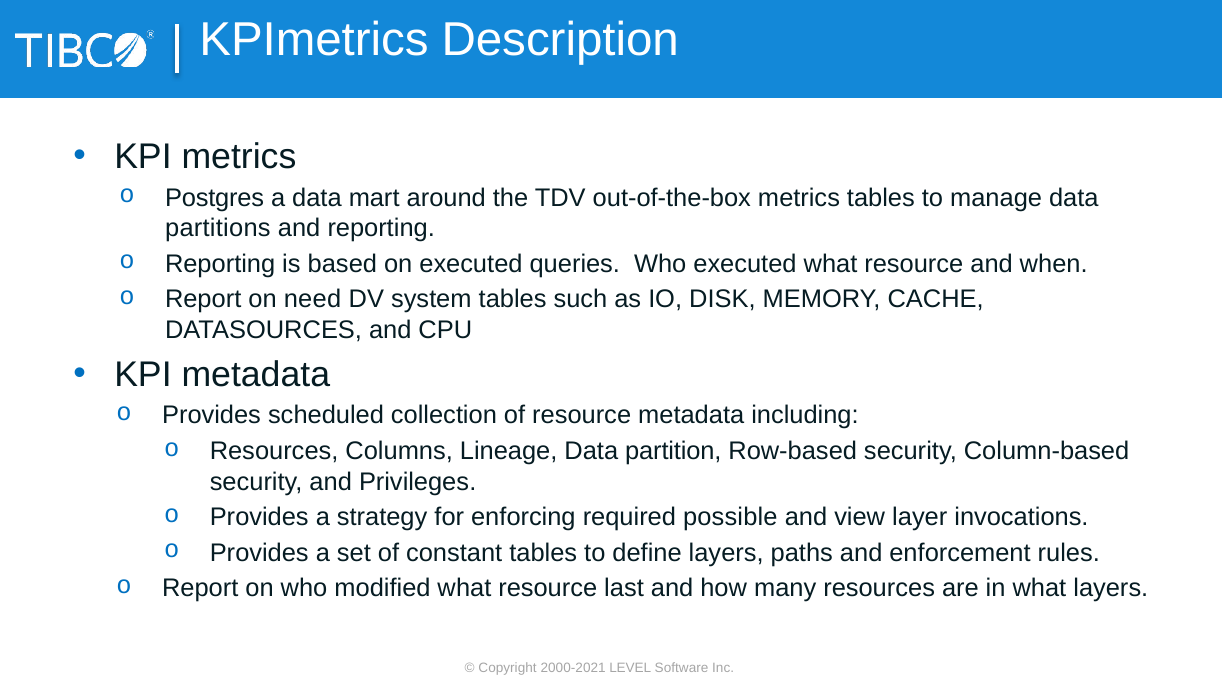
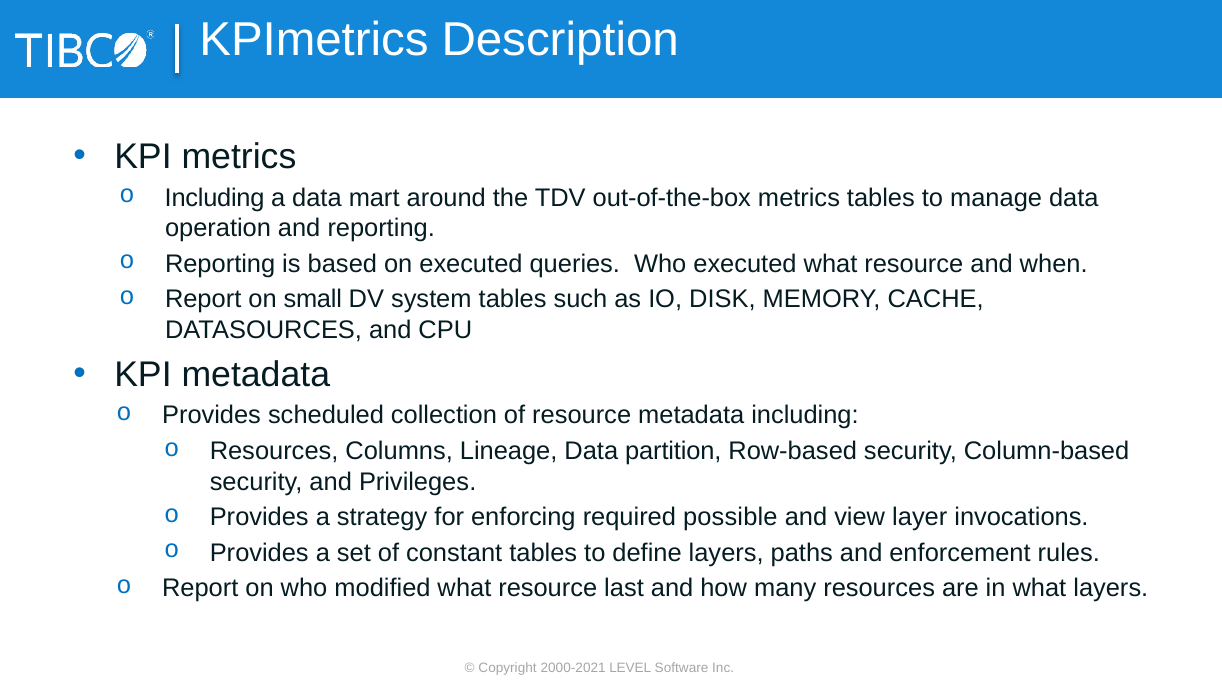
Postgres at (215, 198): Postgres -> Including
partitions: partitions -> operation
need: need -> small
